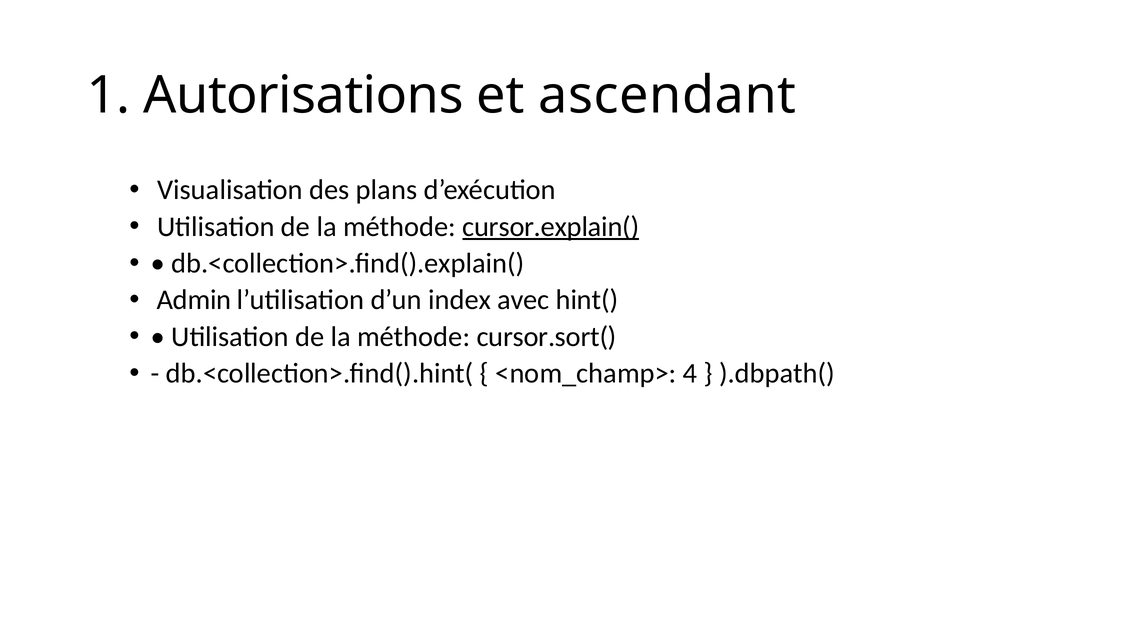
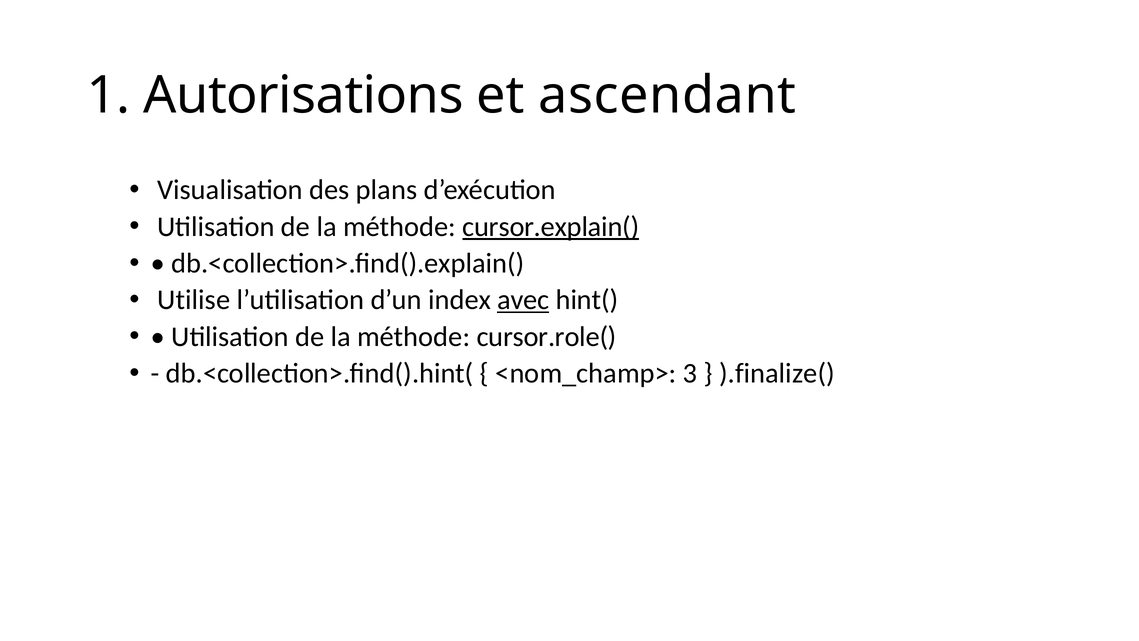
Admin: Admin -> Utilise
avec underline: none -> present
cursor.sort(: cursor.sort( -> cursor.role(
4: 4 -> 3
).dbpath(: ).dbpath( -> ).finalize(
